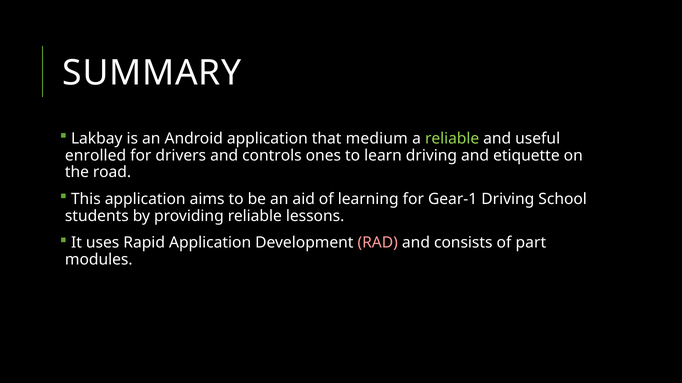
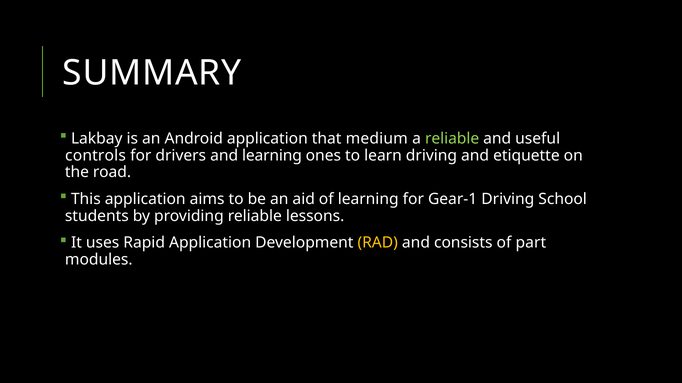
enrolled: enrolled -> controls
and controls: controls -> learning
RAD colour: pink -> yellow
